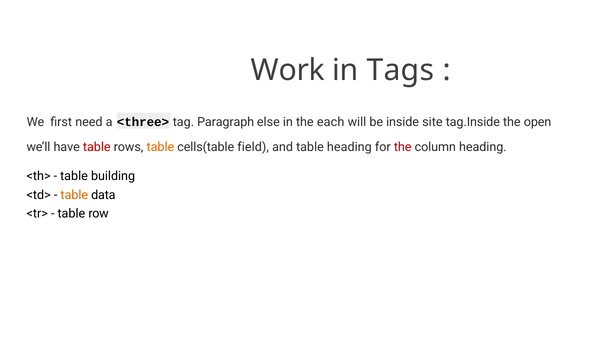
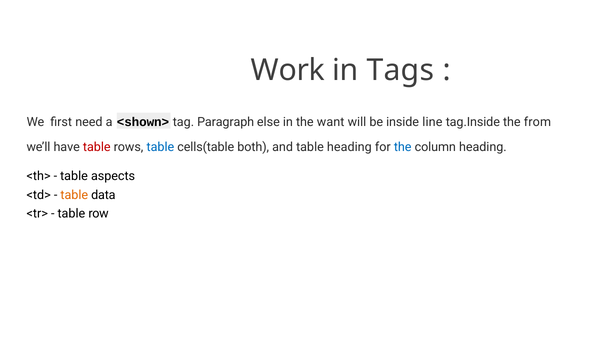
<three>: <three> -> <shown>
each: each -> want
site: site -> line
open: open -> from
table at (160, 147) colour: orange -> blue
field: field -> both
the at (403, 147) colour: red -> blue
building: building -> aspects
